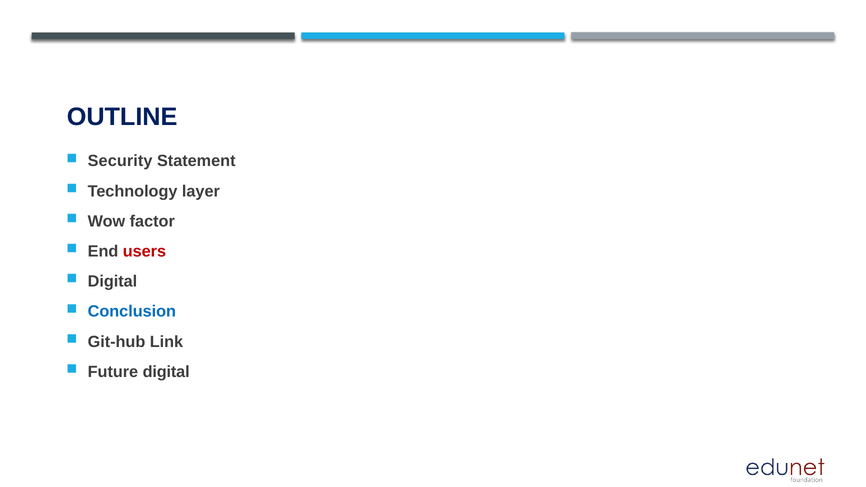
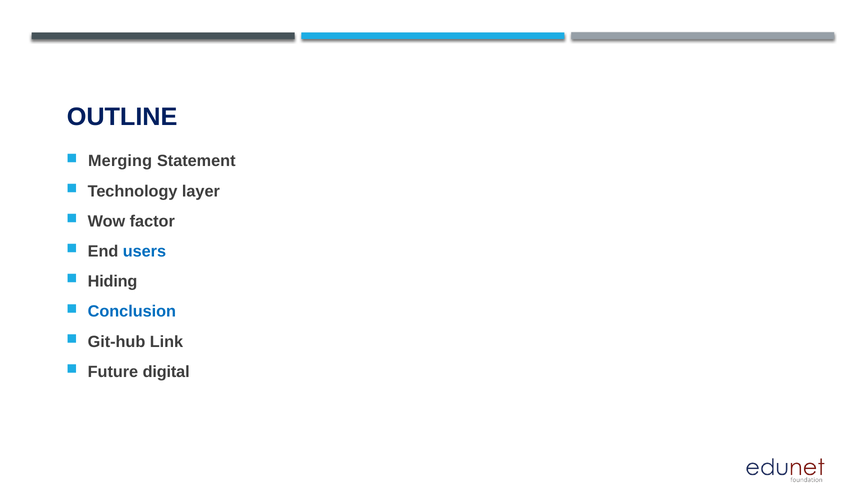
Security: Security -> Merging
users colour: red -> blue
Digital at (112, 282): Digital -> Hiding
